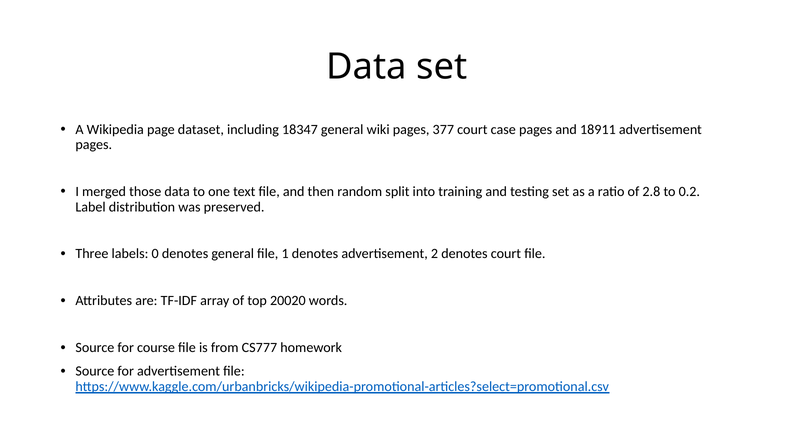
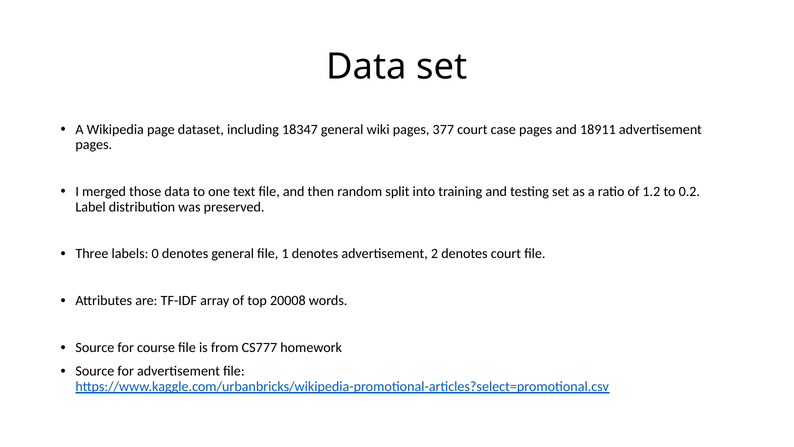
2.8: 2.8 -> 1.2
20020: 20020 -> 20008
